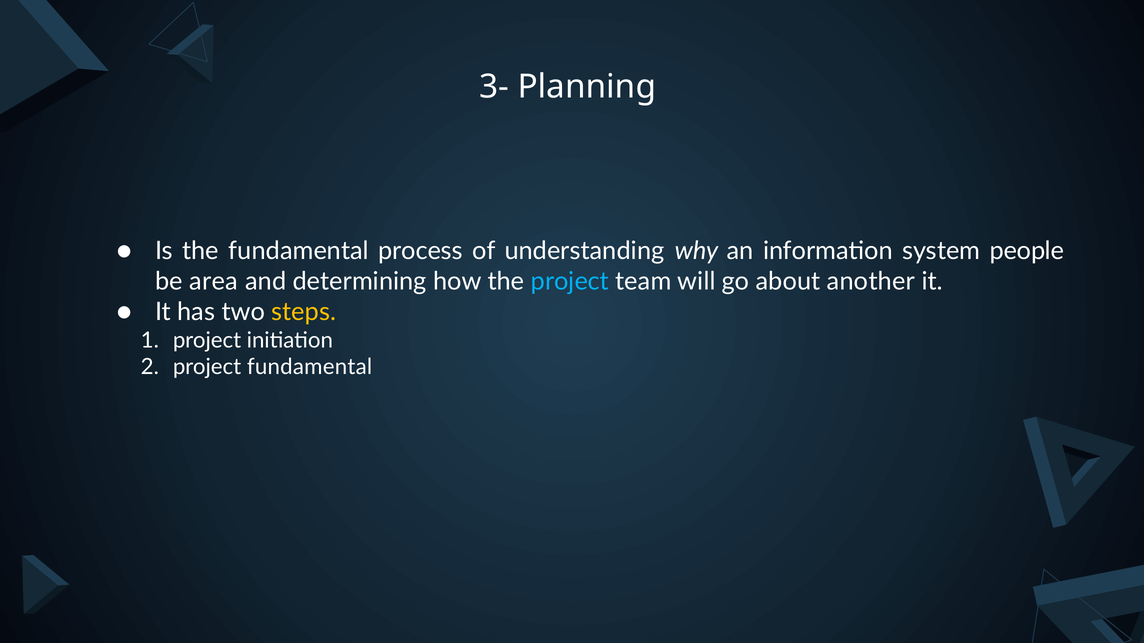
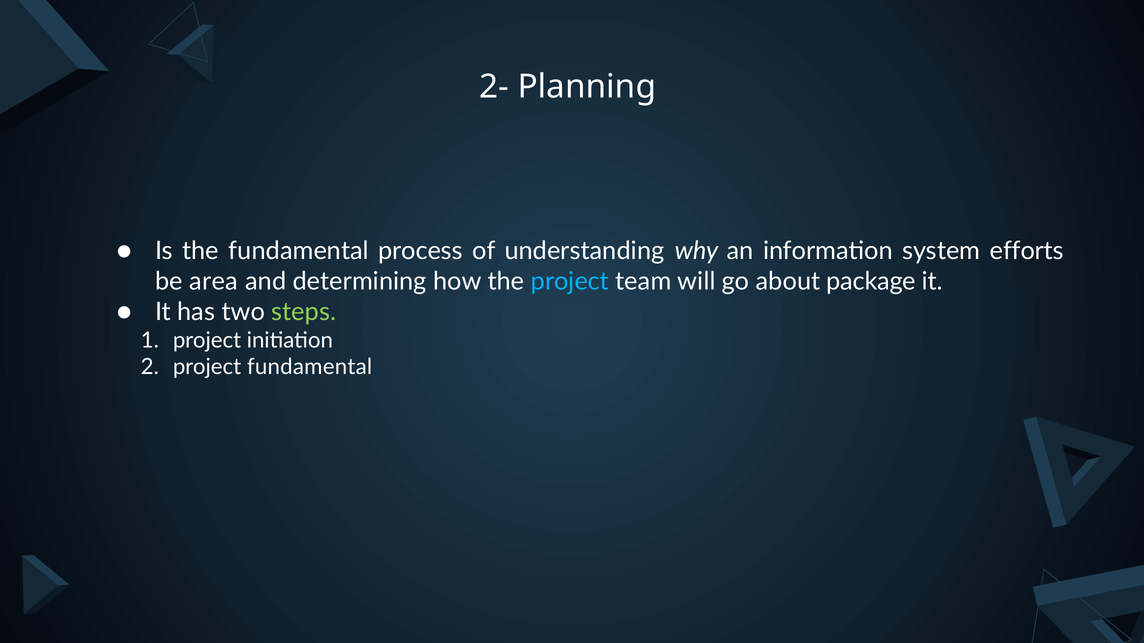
3-: 3- -> 2-
people: people -> efforts
another: another -> package
steps colour: yellow -> light green
